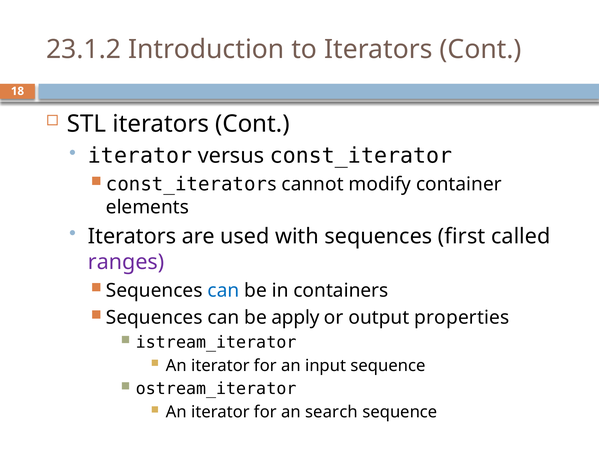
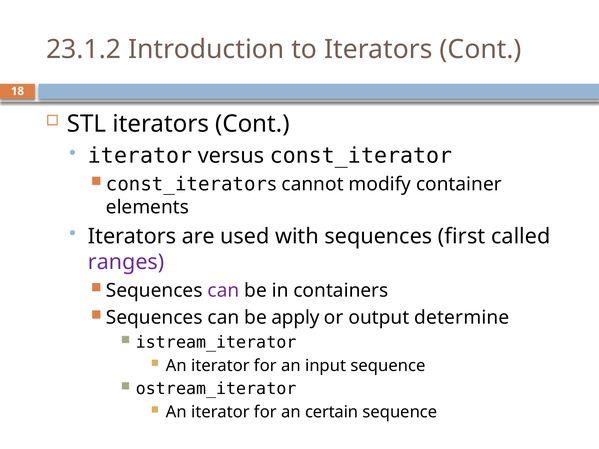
can at (223, 291) colour: blue -> purple
properties: properties -> determine
search: search -> certain
